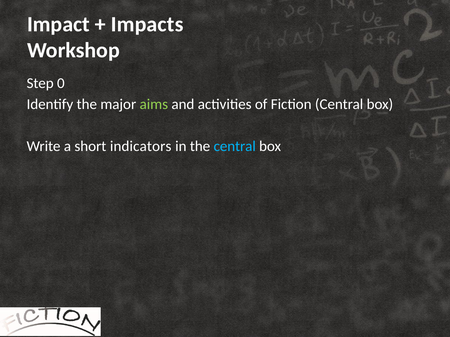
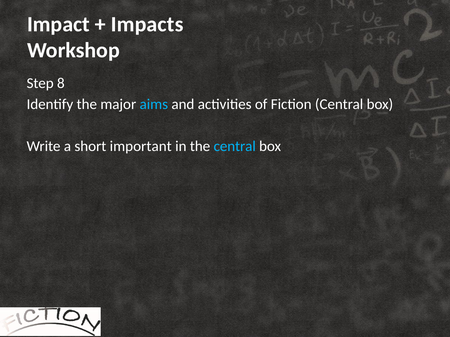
0: 0 -> 8
aims colour: light green -> light blue
indicators: indicators -> important
